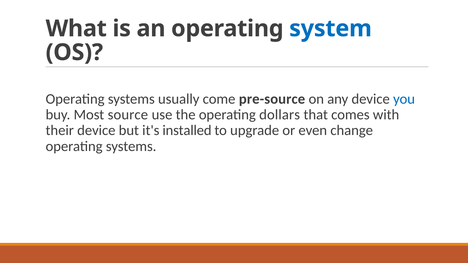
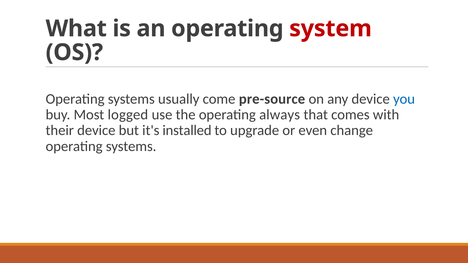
system colour: blue -> red
source: source -> logged
dollars: dollars -> always
